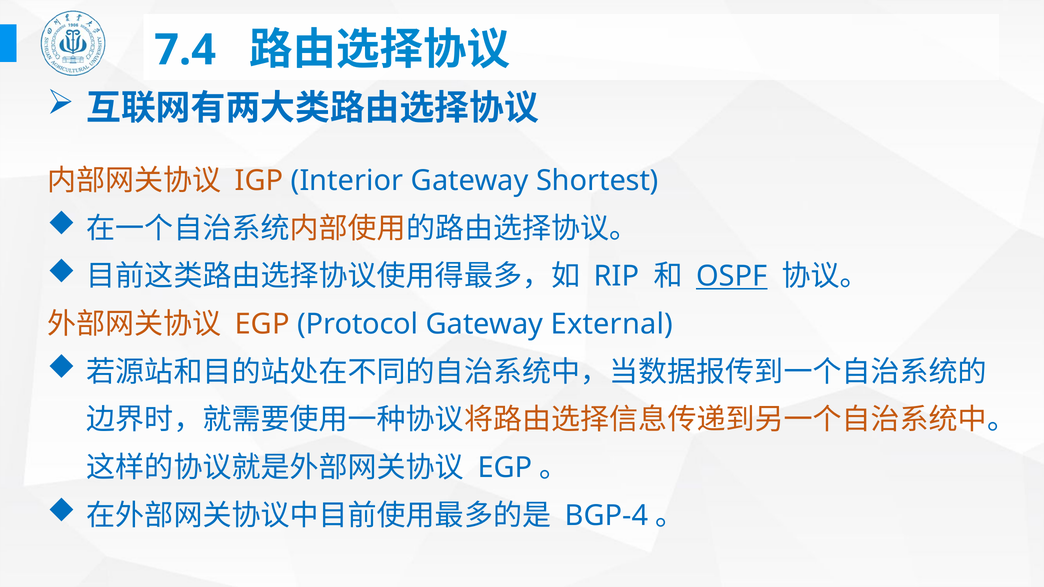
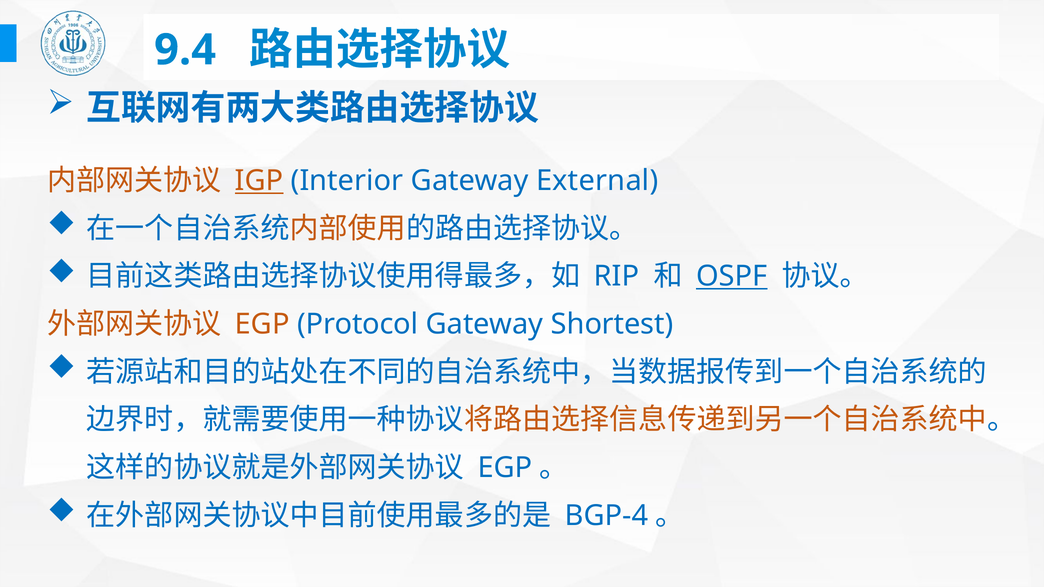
7.4: 7.4 -> 9.4
IGP underline: none -> present
Shortest: Shortest -> External
External: External -> Shortest
